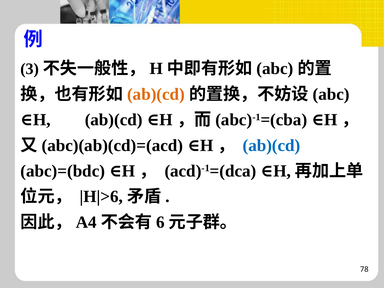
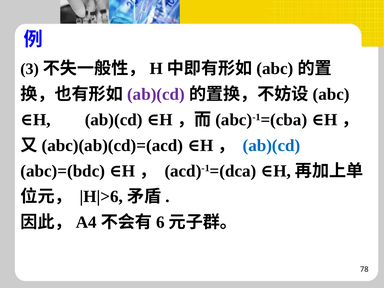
ab)(cd at (156, 94) colour: orange -> purple
